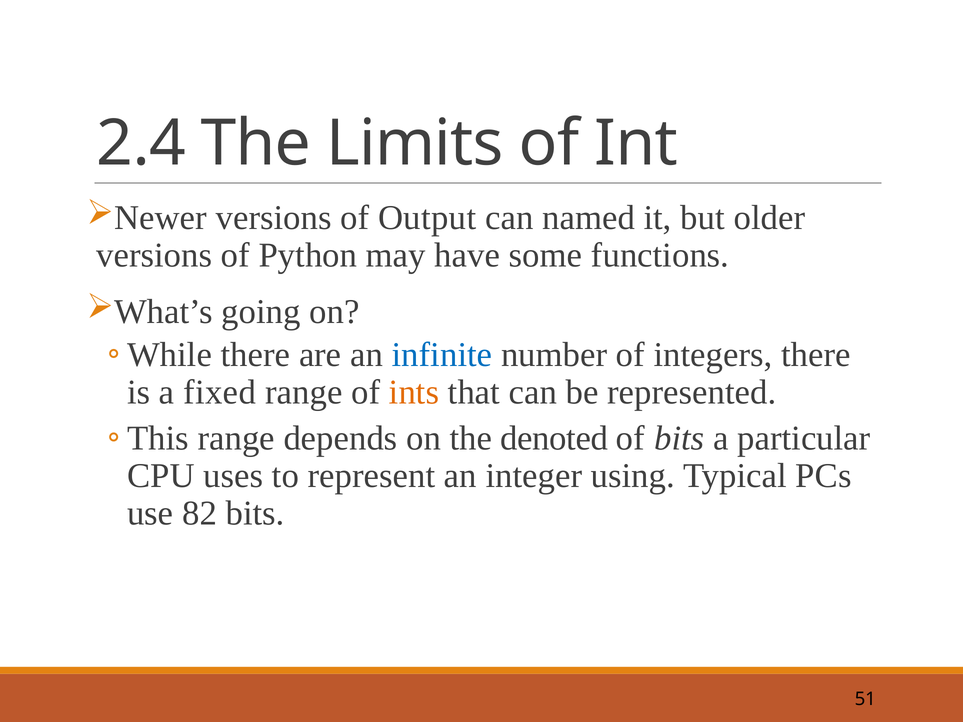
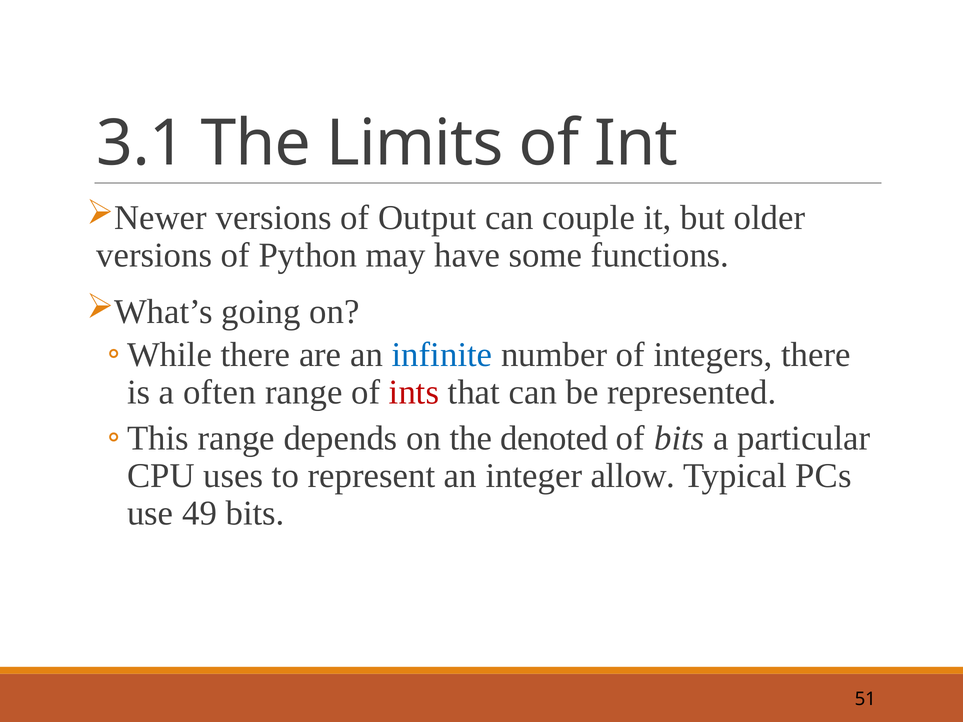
2.4: 2.4 -> 3.1
named: named -> couple
fixed: fixed -> often
ints colour: orange -> red
using: using -> allow
82: 82 -> 49
